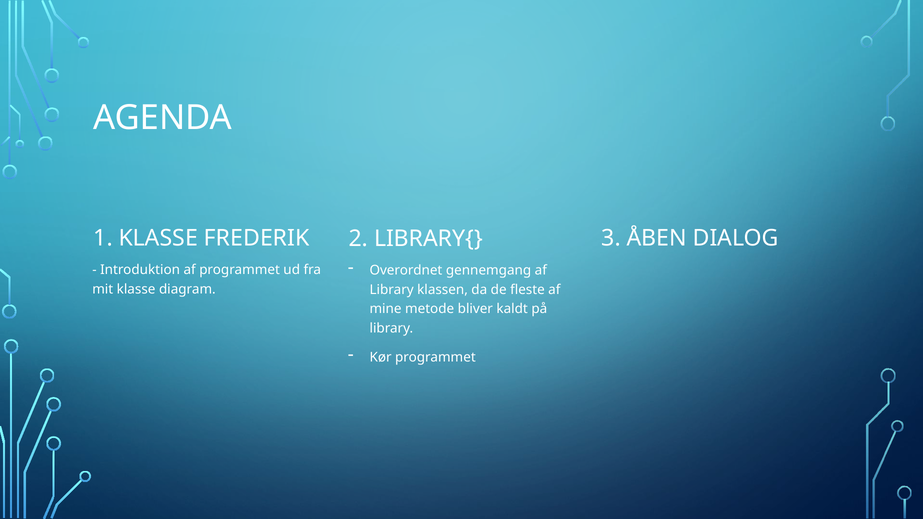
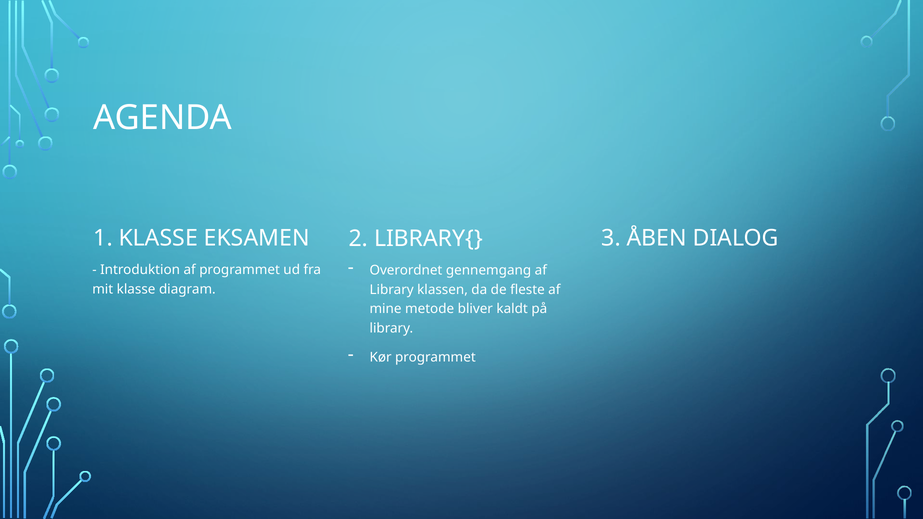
FREDERIK: FREDERIK -> EKSAMEN
